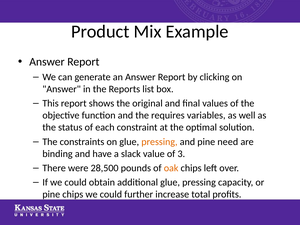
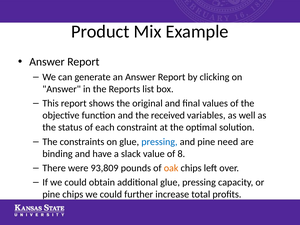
requires: requires -> received
pressing at (159, 142) colour: orange -> blue
3: 3 -> 8
28,500: 28,500 -> 93,809
